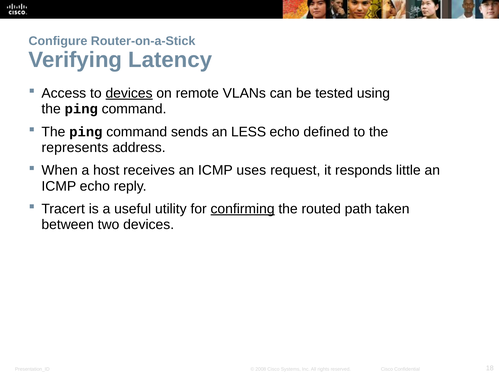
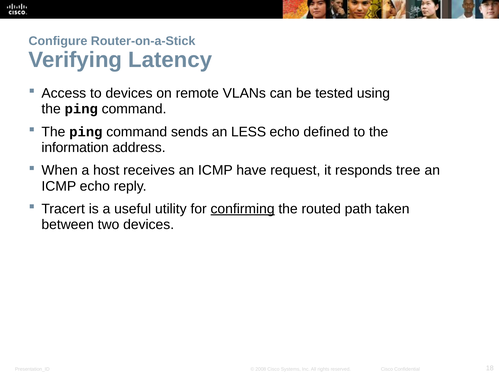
devices at (129, 93) underline: present -> none
represents: represents -> information
uses: uses -> have
little: little -> tree
